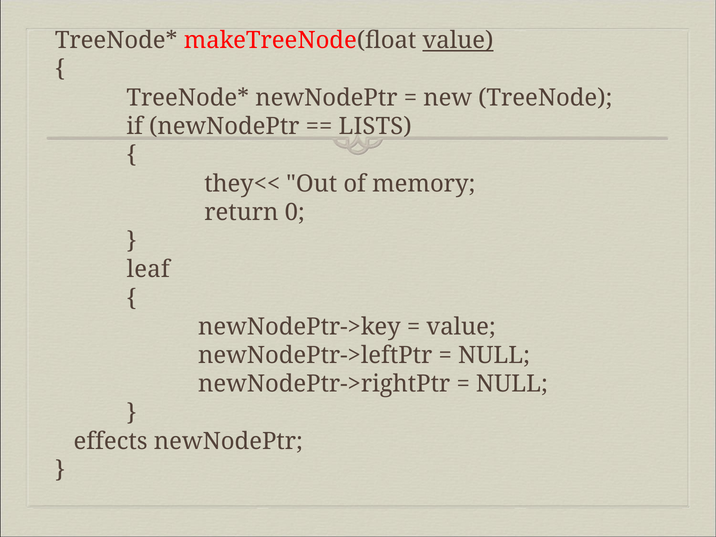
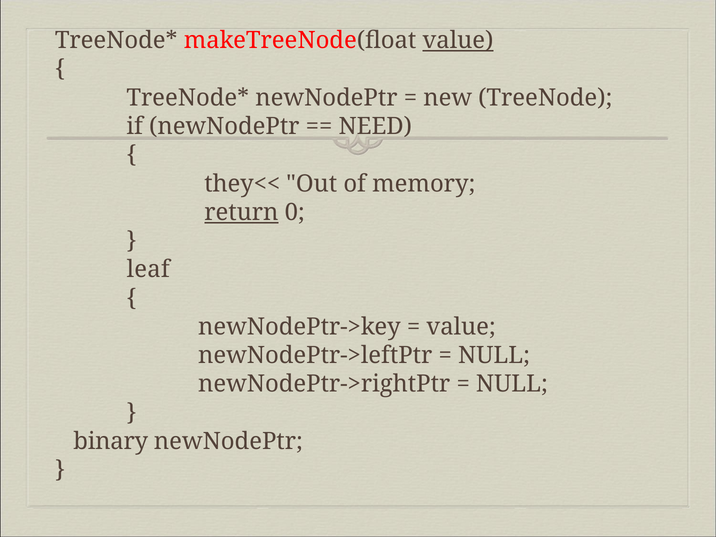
LISTS: LISTS -> NEED
return underline: none -> present
effects: effects -> binary
